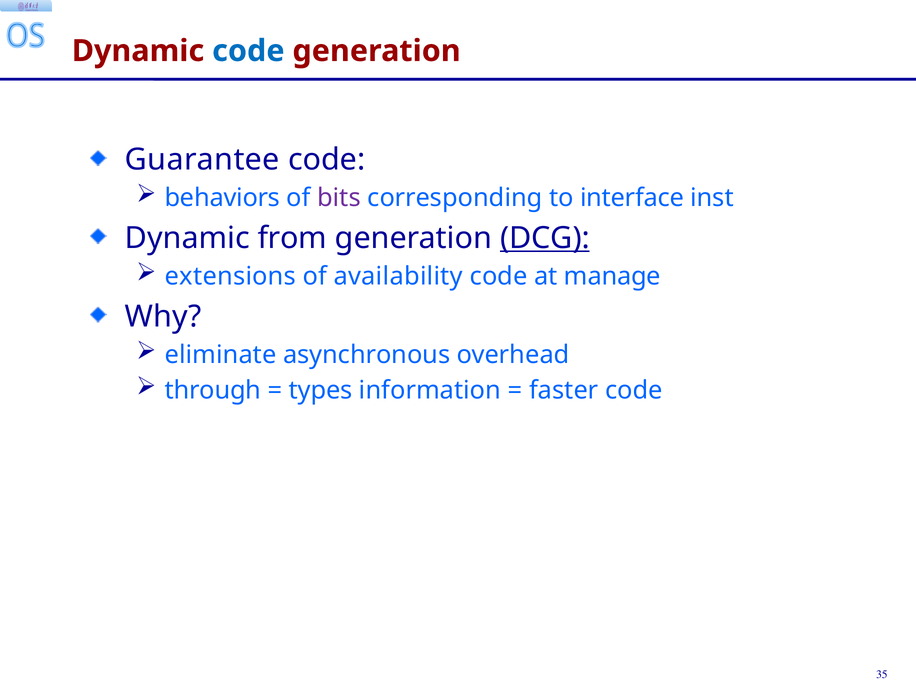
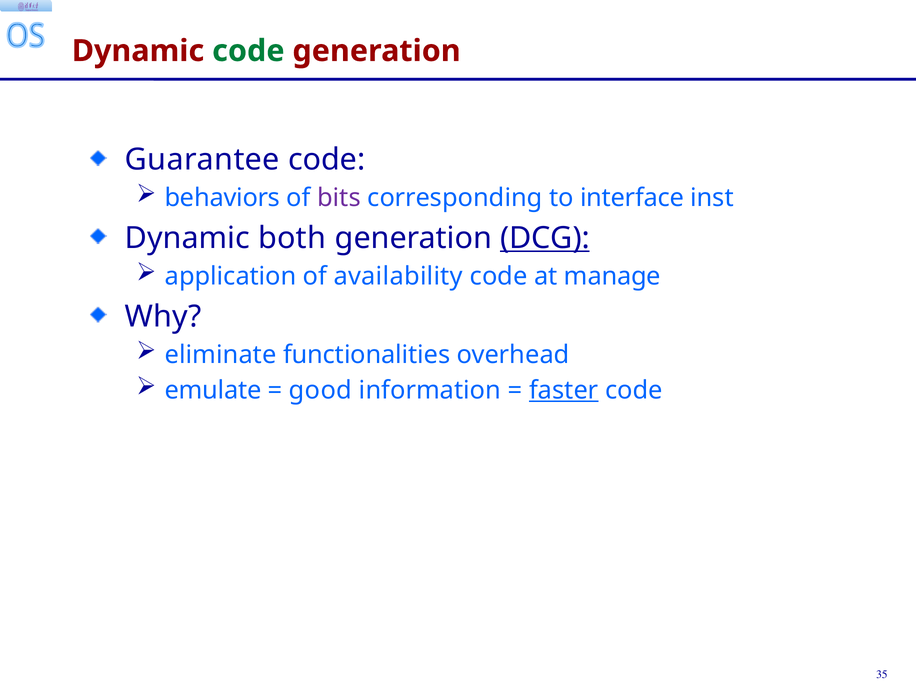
code at (248, 51) colour: blue -> green
from: from -> both
extensions: extensions -> application
asynchronous: asynchronous -> functionalities
through: through -> emulate
types: types -> good
faster underline: none -> present
